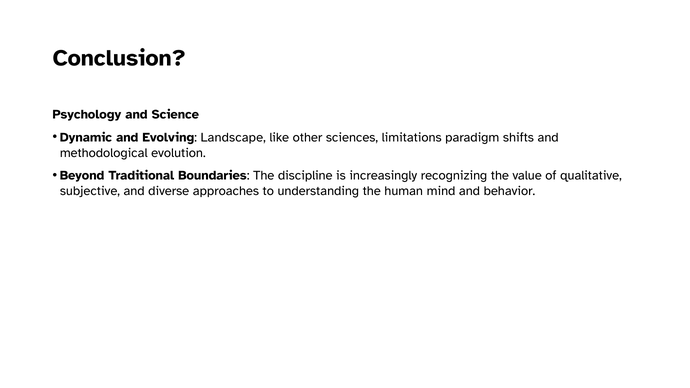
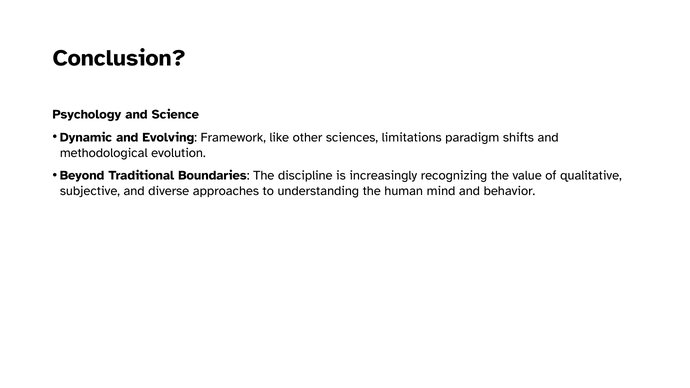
Landscape: Landscape -> Framework
